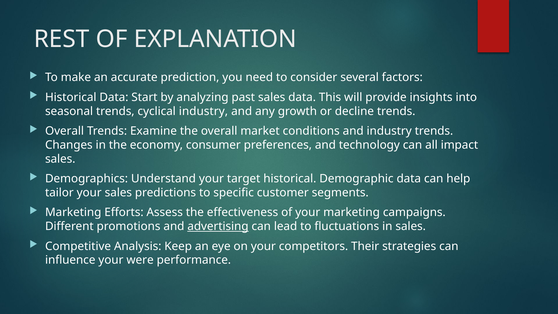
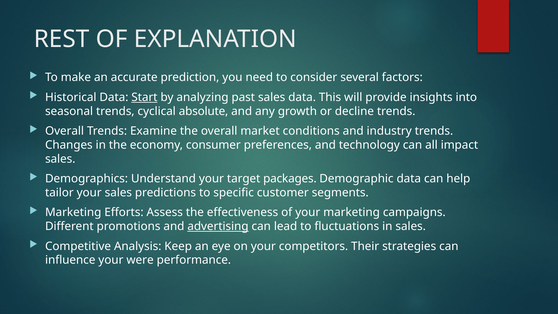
Start underline: none -> present
cyclical industry: industry -> absolute
target historical: historical -> packages
